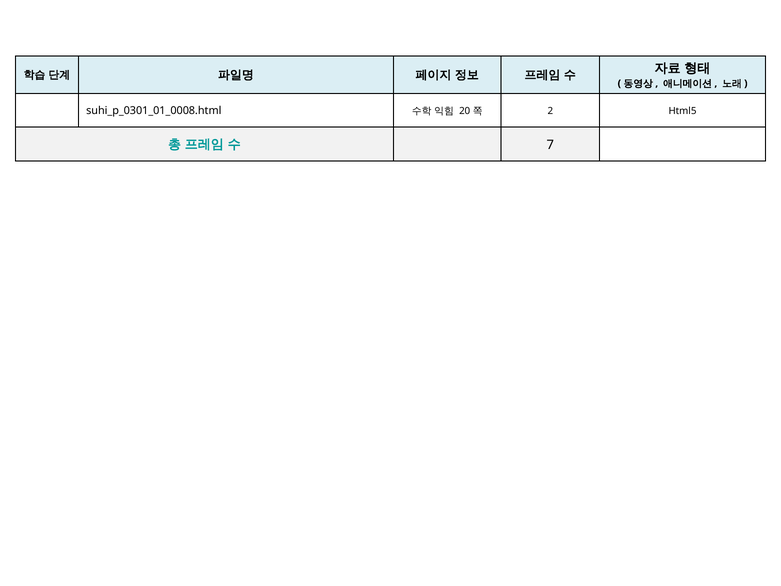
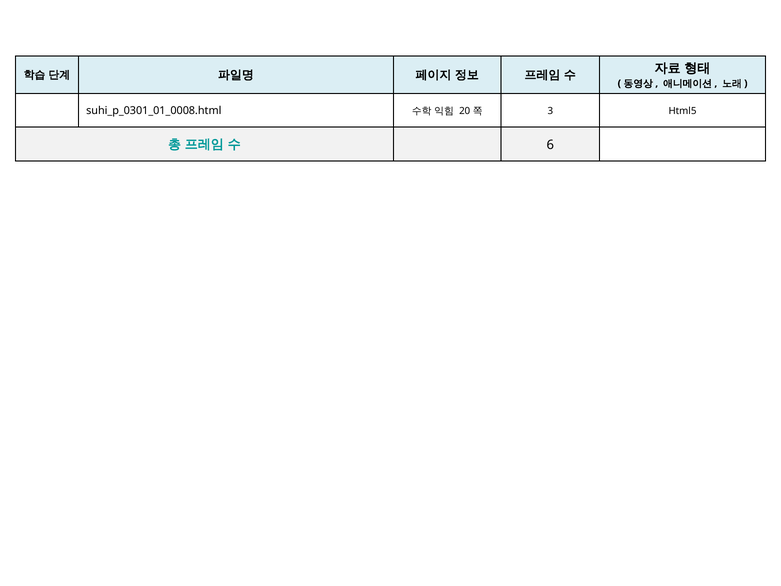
2: 2 -> 3
7: 7 -> 6
